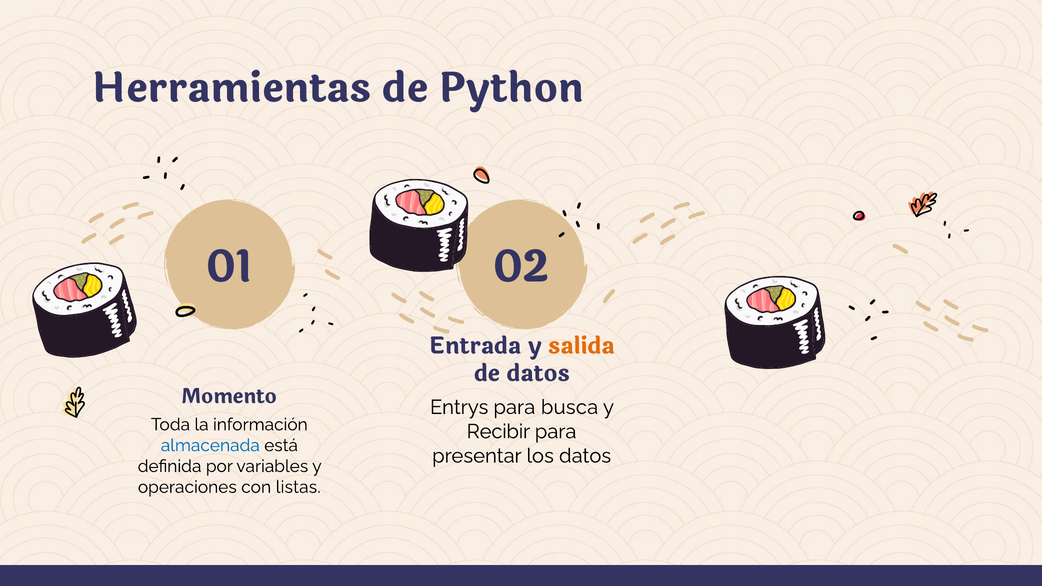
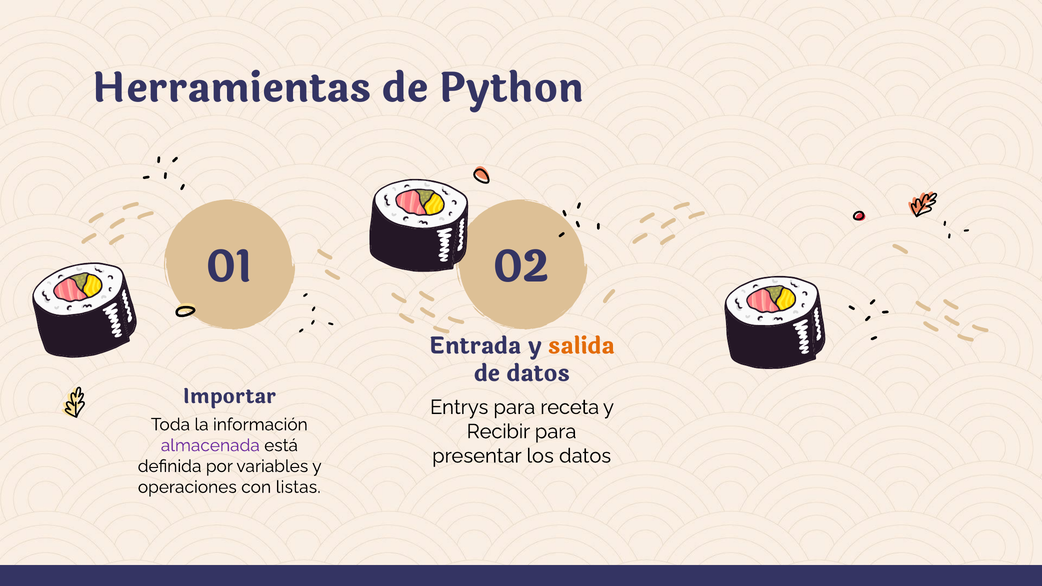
Momento: Momento -> Importar
busca: busca -> receta
almacenada colour: blue -> purple
